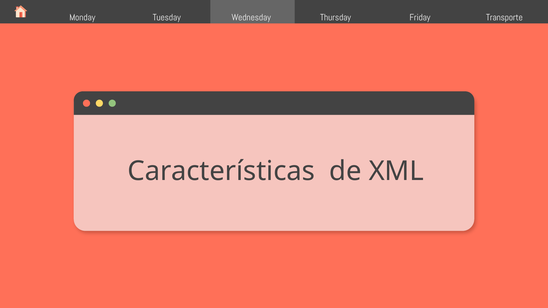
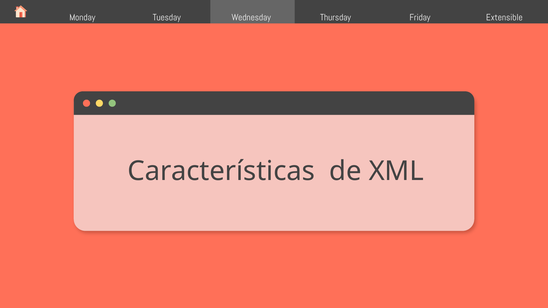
Transporte: Transporte -> Extensible
